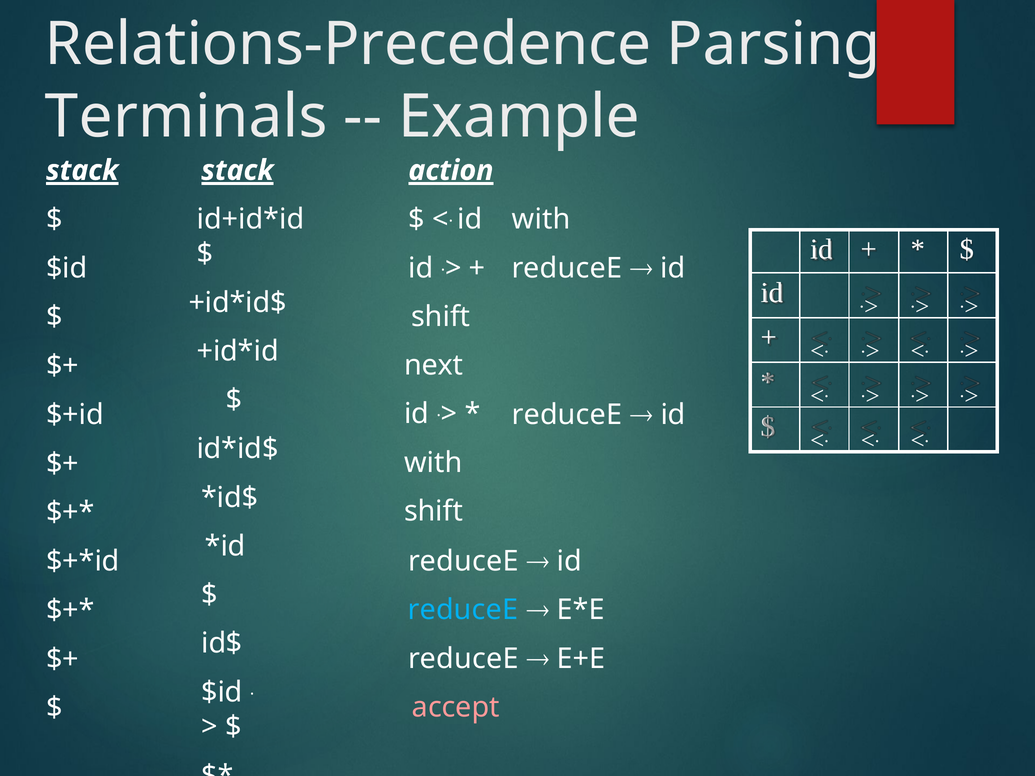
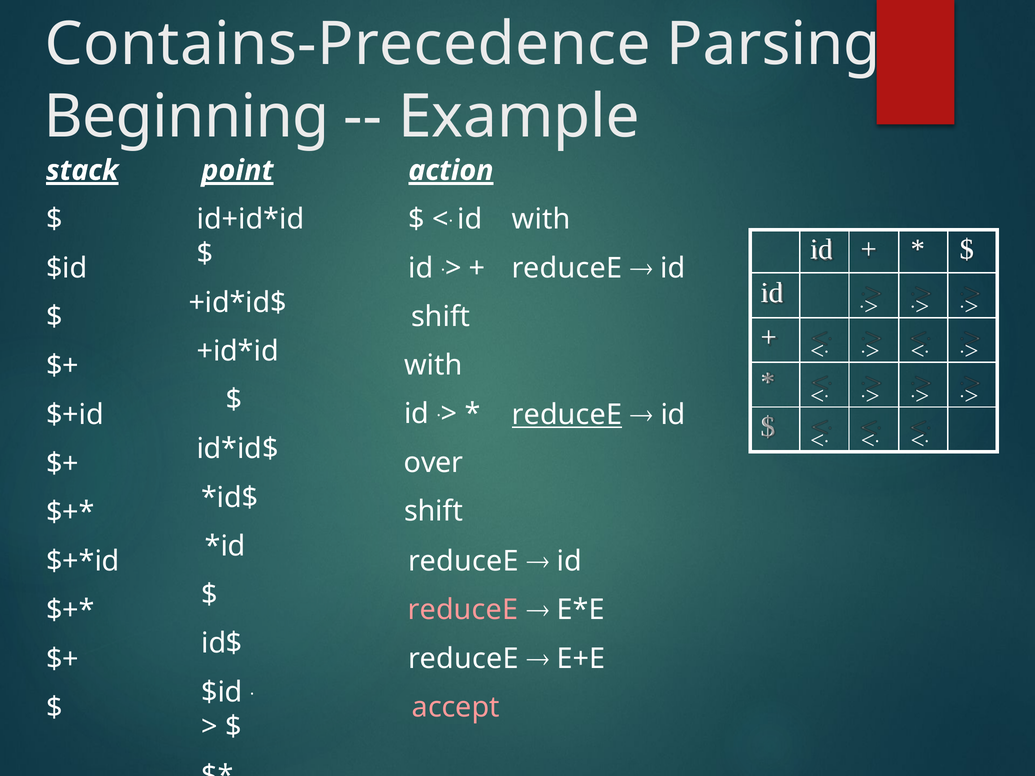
Relations-Precedence: Relations-Precedence -> Contains-Precedence
Terminals: Terminals -> Beginning
stack at (237, 170): stack -> point
next at (434, 365): next -> with
reduceE at (567, 415) underline: none -> present
with at (433, 463): with -> over
reduceE at (463, 610) colour: light blue -> pink
